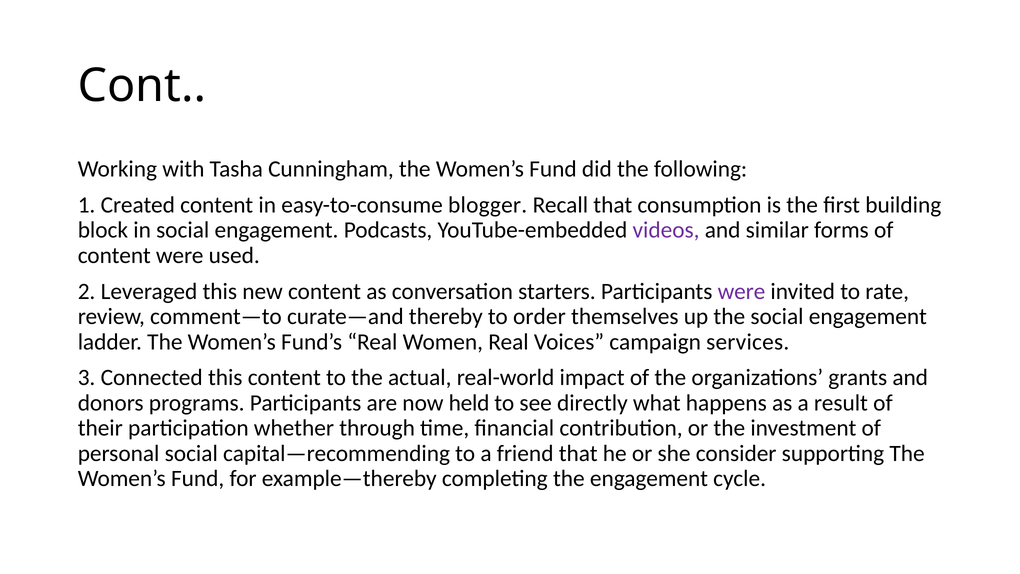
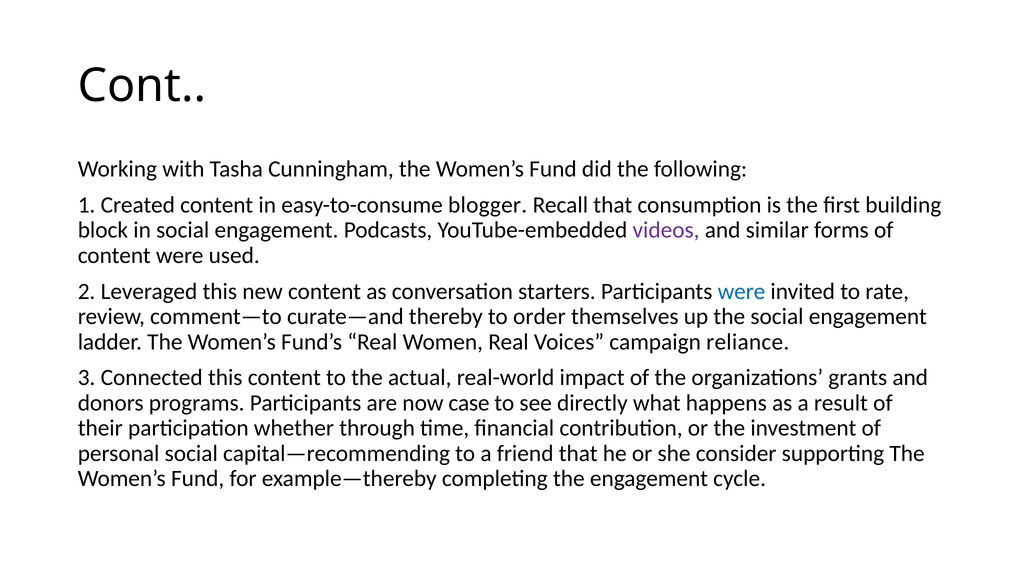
were at (741, 291) colour: purple -> blue
services: services -> reliance
held: held -> case
